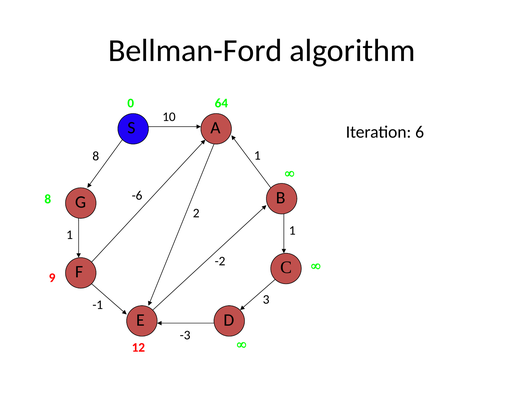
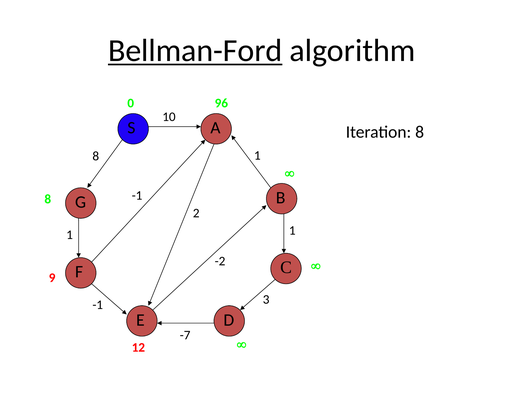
Bellman-Ford underline: none -> present
64: 64 -> 96
Iteration 6: 6 -> 8
-6 at (137, 196): -6 -> -1
-3: -3 -> -7
